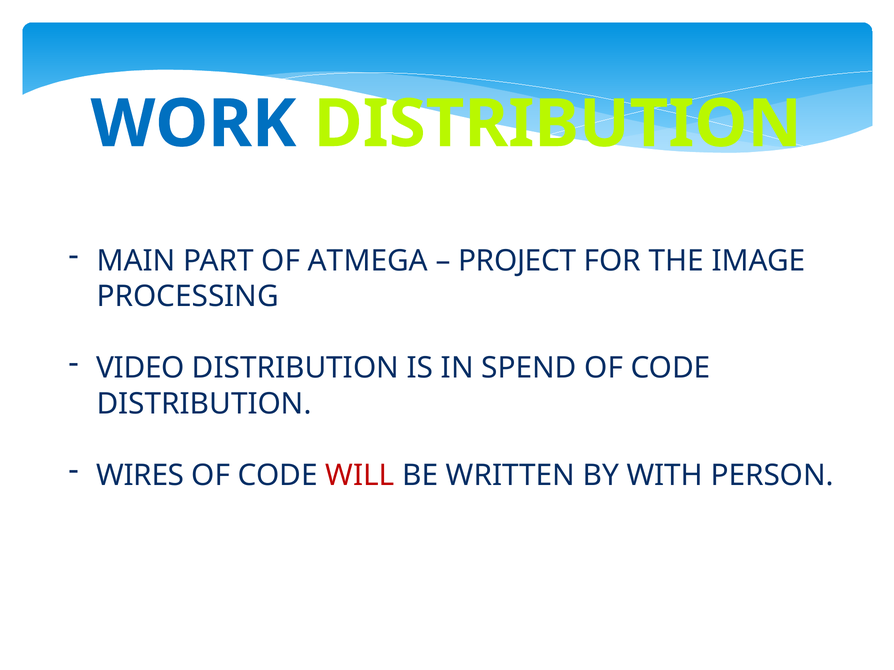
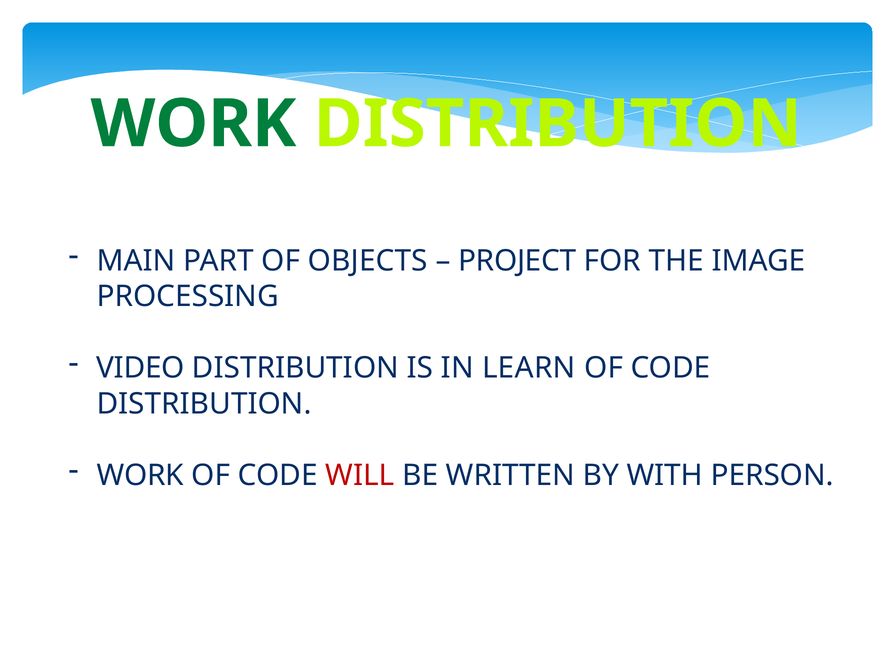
WORK at (193, 124) colour: blue -> green
ATMEGA: ATMEGA -> OBJECTS
SPEND: SPEND -> LEARN
WIRES at (140, 476): WIRES -> WORK
